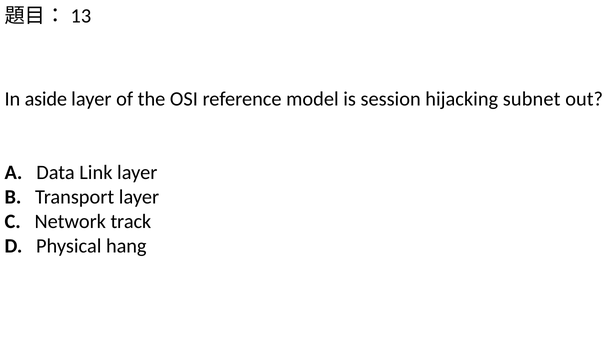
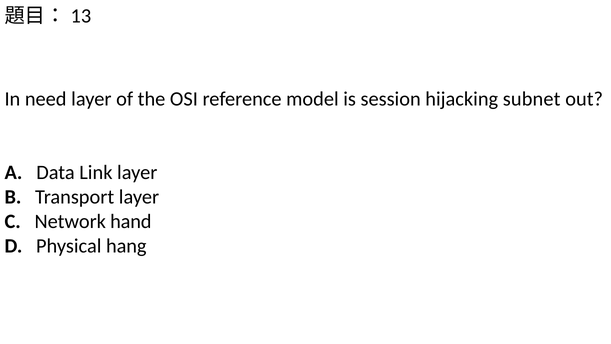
aside: aside -> need
track: track -> hand
